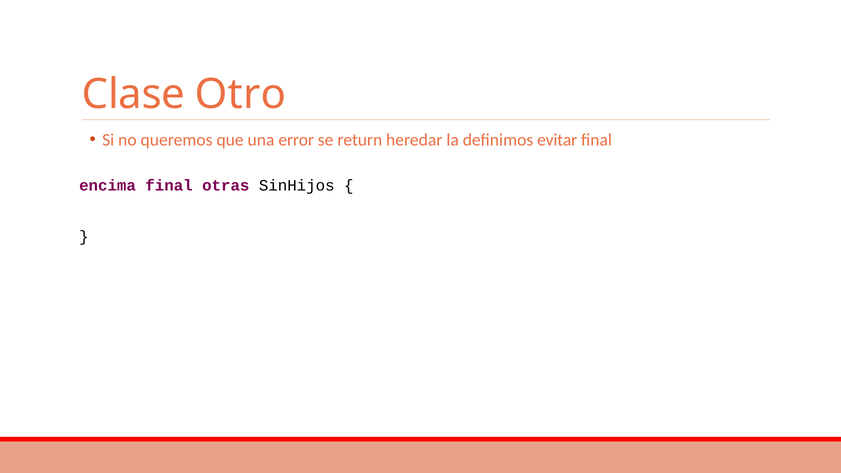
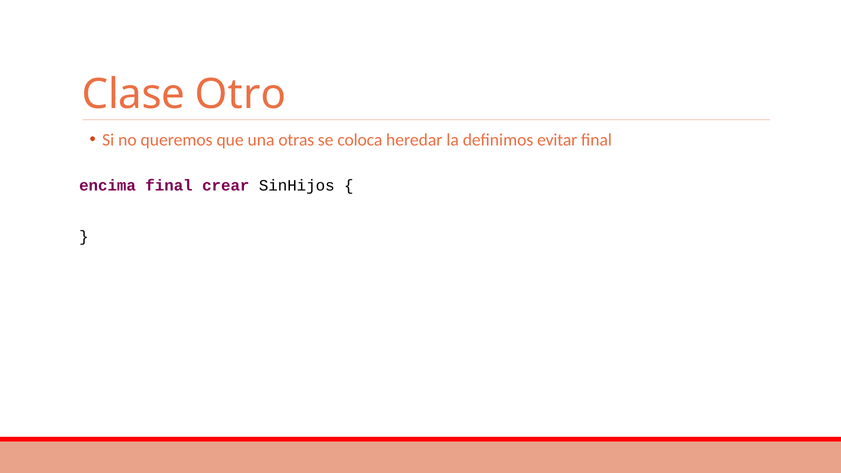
error: error -> otras
return: return -> coloca
otras: otras -> crear
